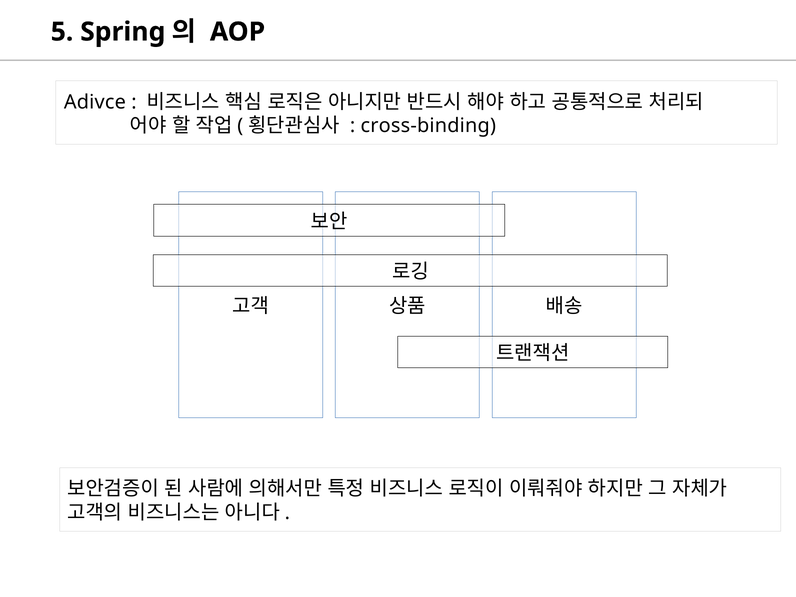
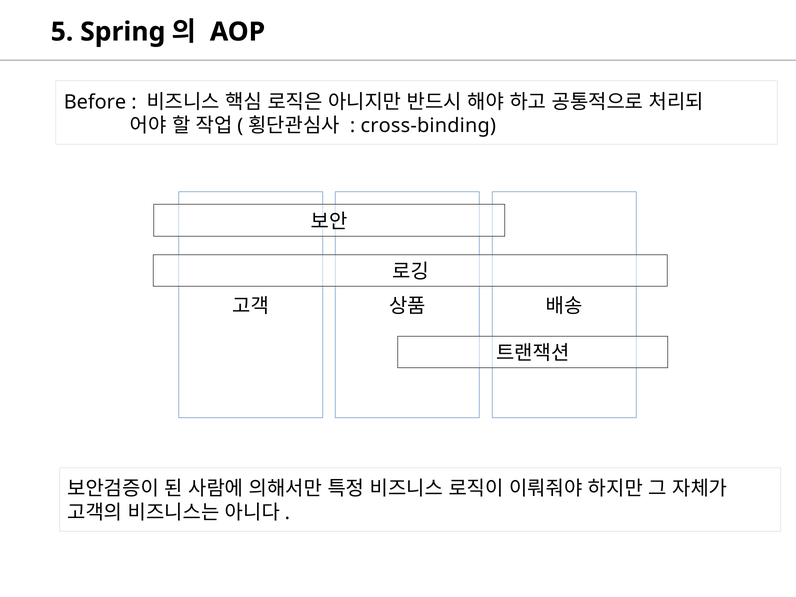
Adivce: Adivce -> Before
